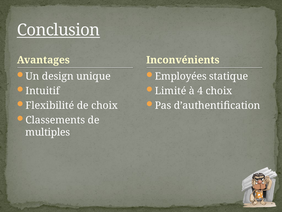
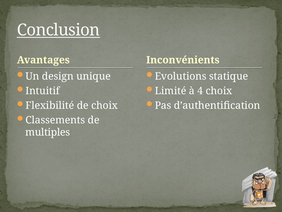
Employées: Employées -> Evolutions
